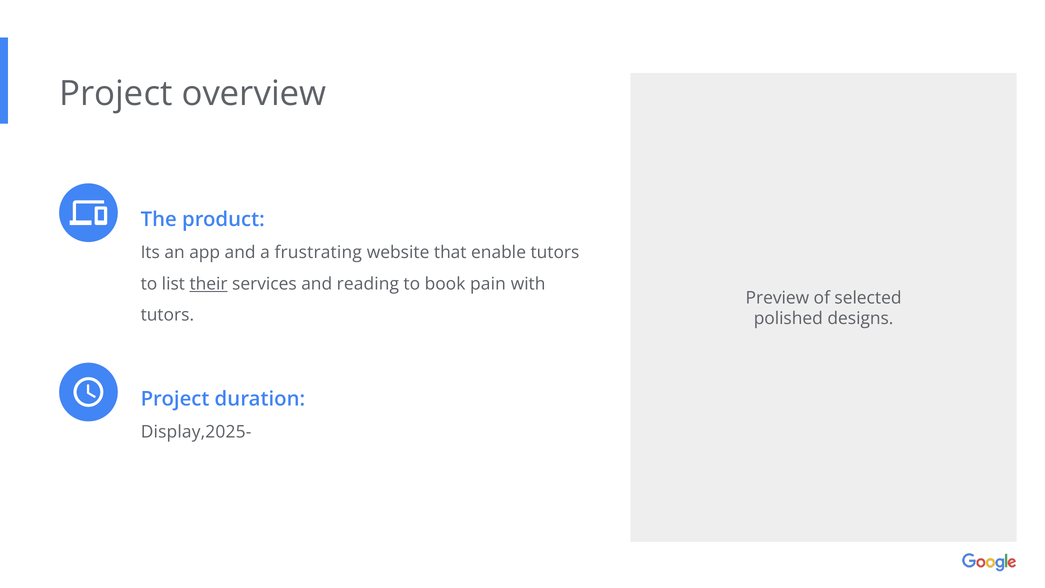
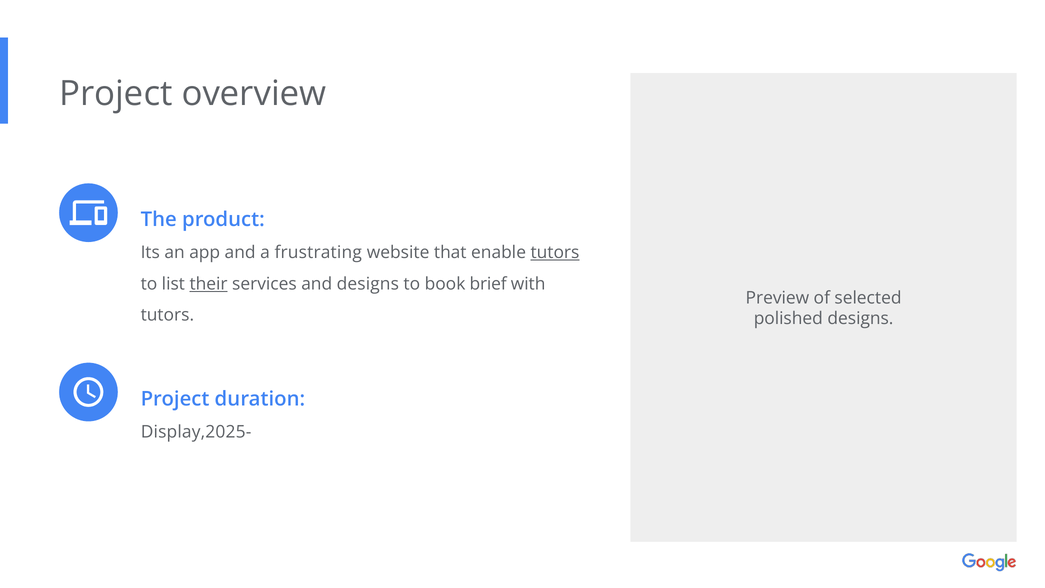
tutors at (555, 252) underline: none -> present
and reading: reading -> designs
pain: pain -> brief
